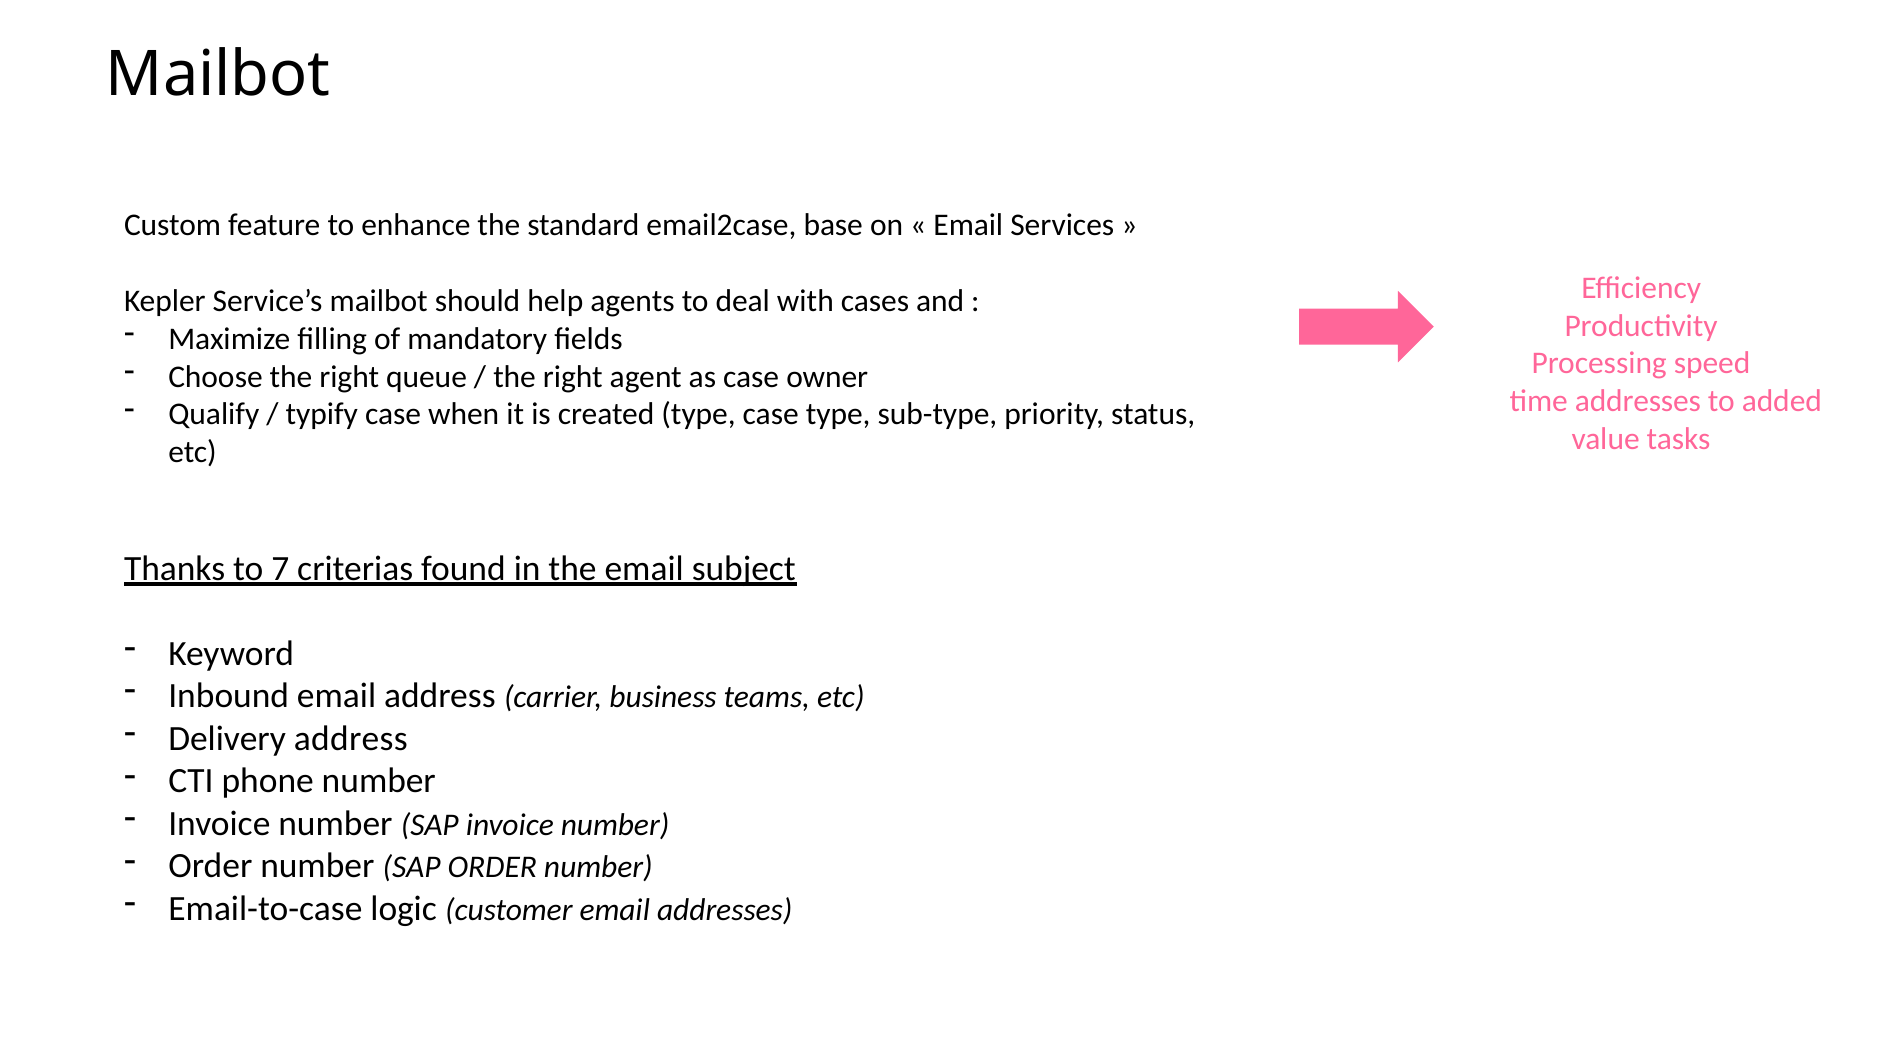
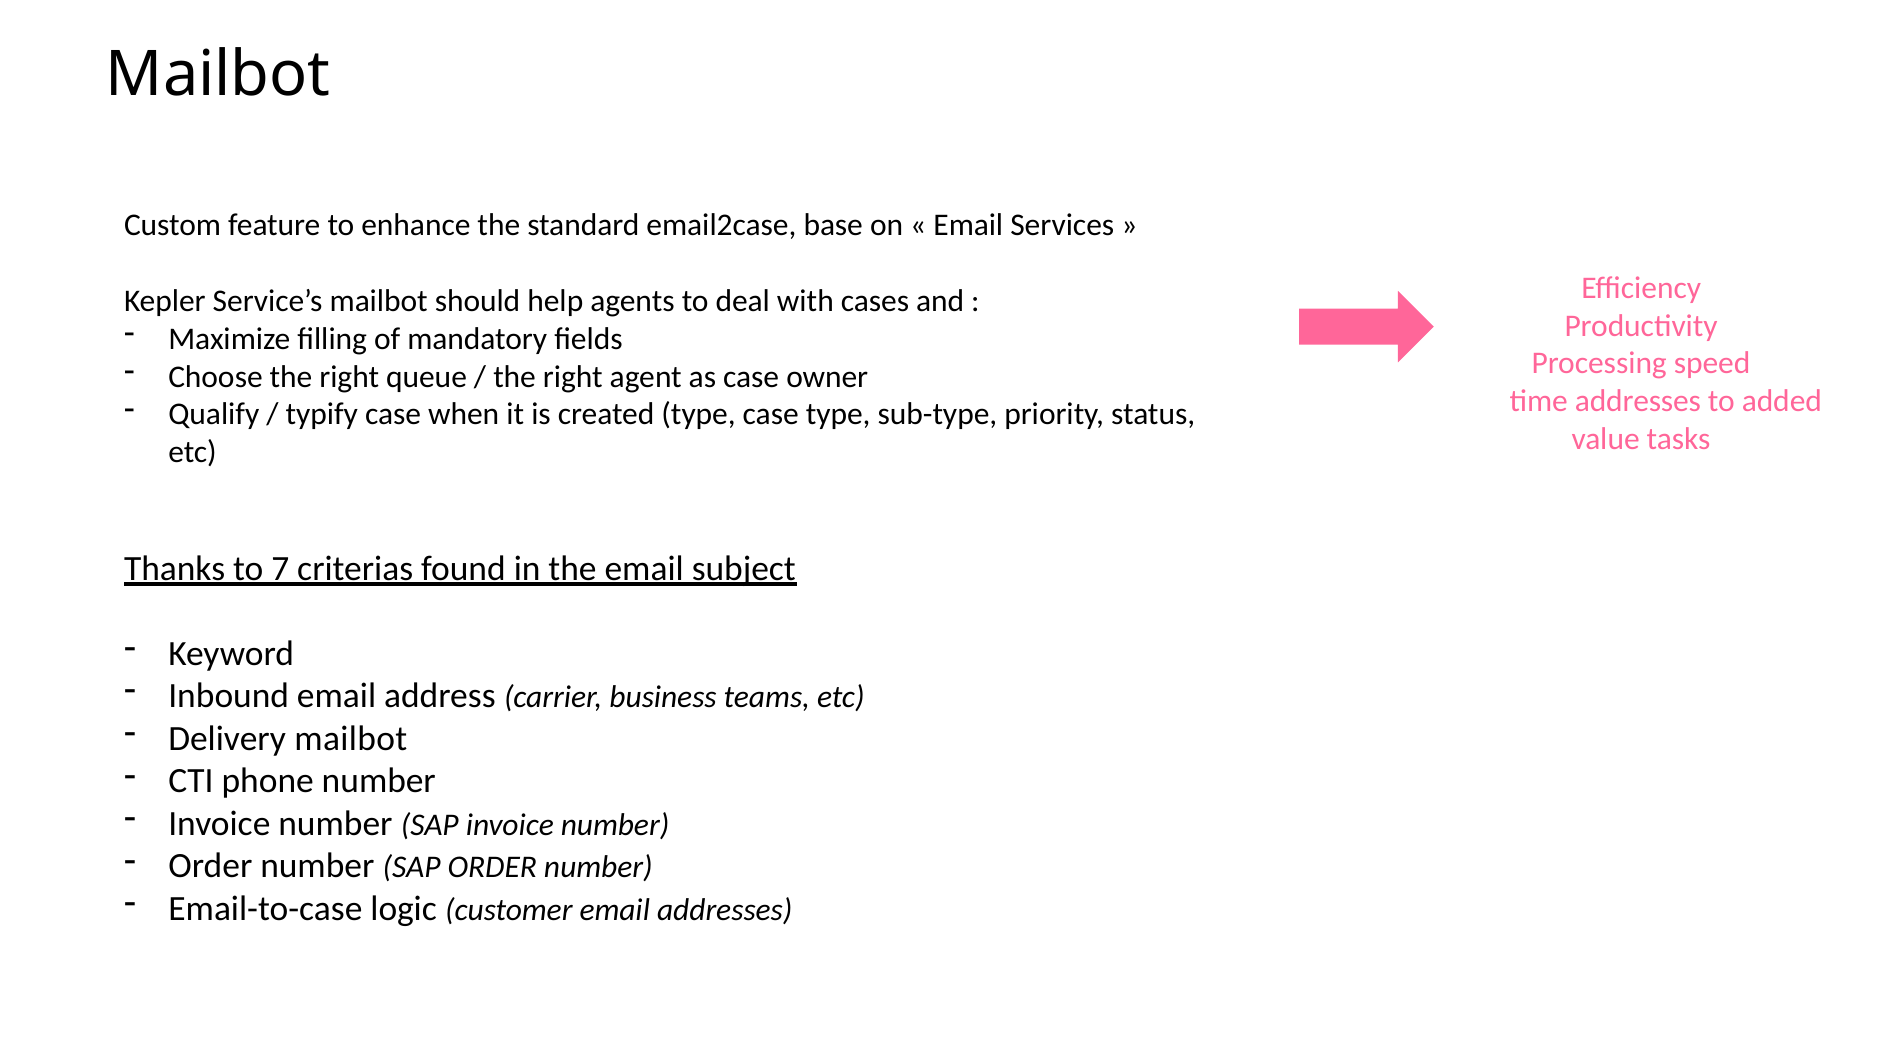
Delivery address: address -> mailbot
